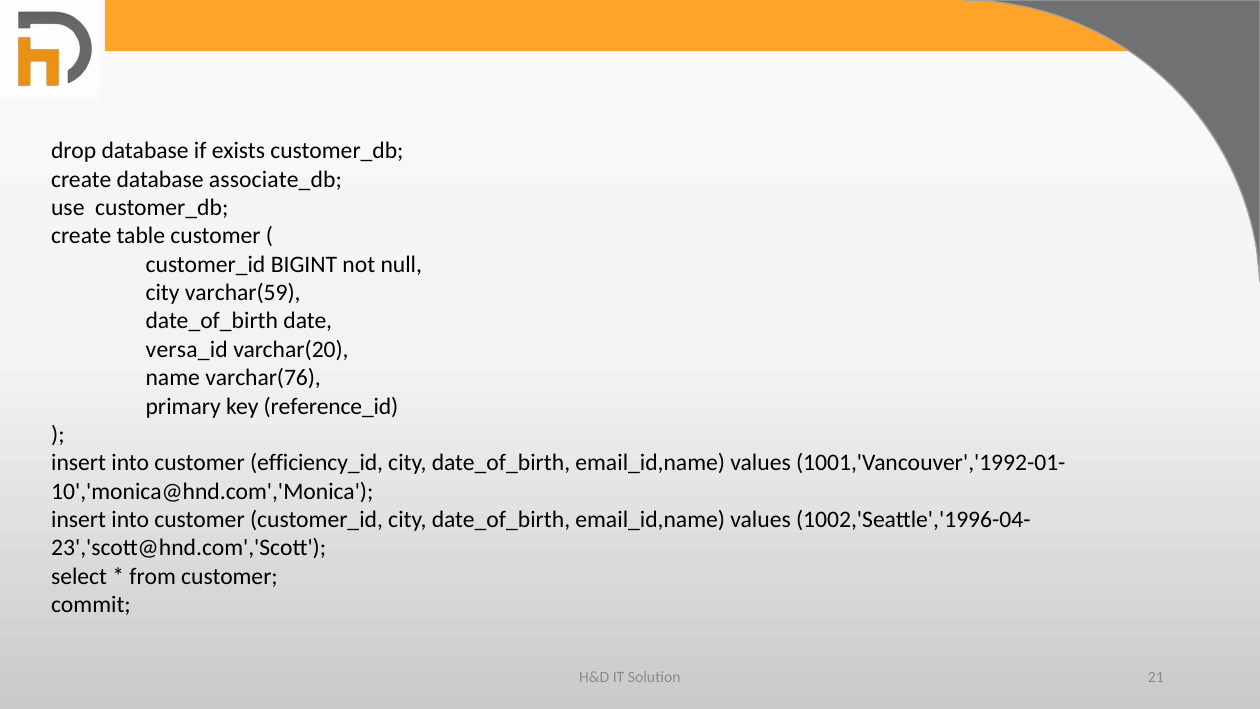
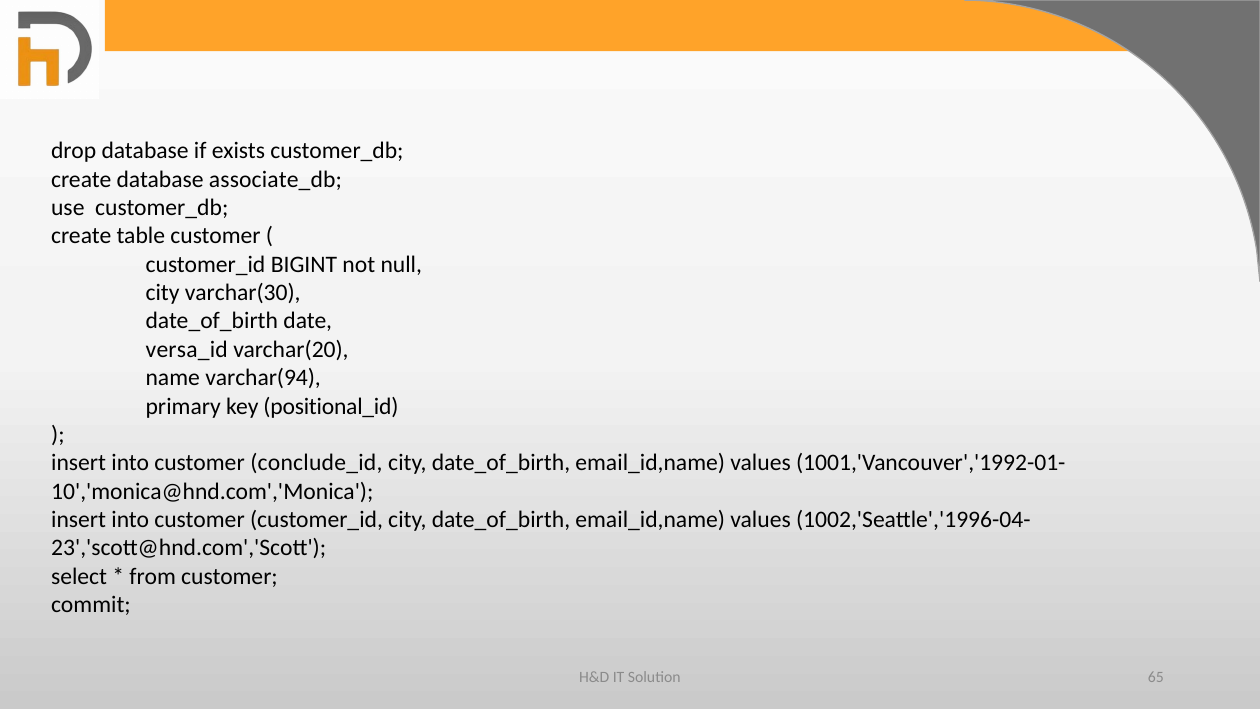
varchar(59: varchar(59 -> varchar(30
varchar(76: varchar(76 -> varchar(94
reference_id: reference_id -> positional_id
efficiency_id: efficiency_id -> conclude_id
21: 21 -> 65
